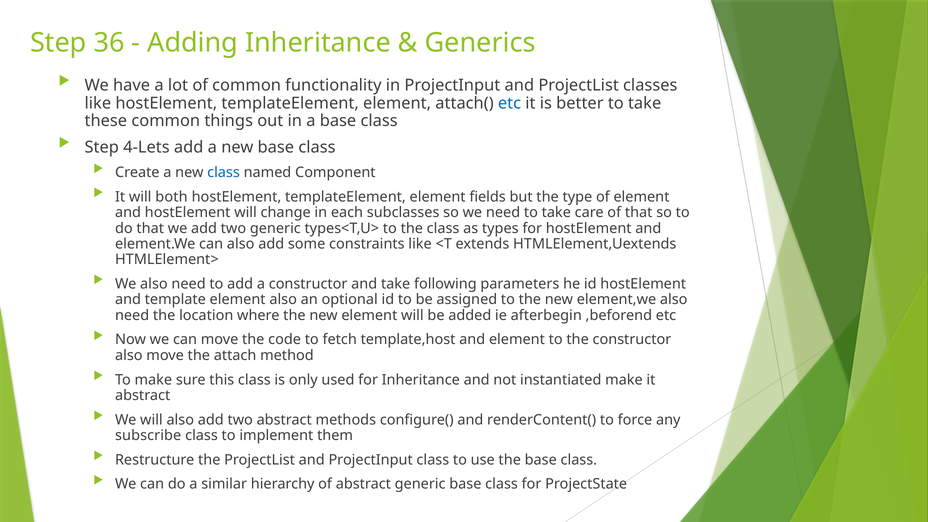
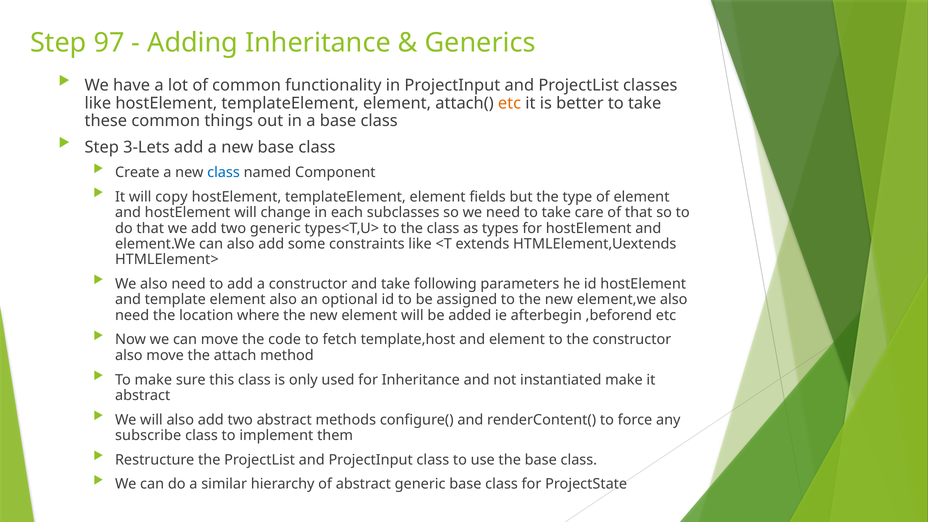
36: 36 -> 97
etc at (509, 103) colour: blue -> orange
4-Lets: 4-Lets -> 3-Lets
both: both -> copy
